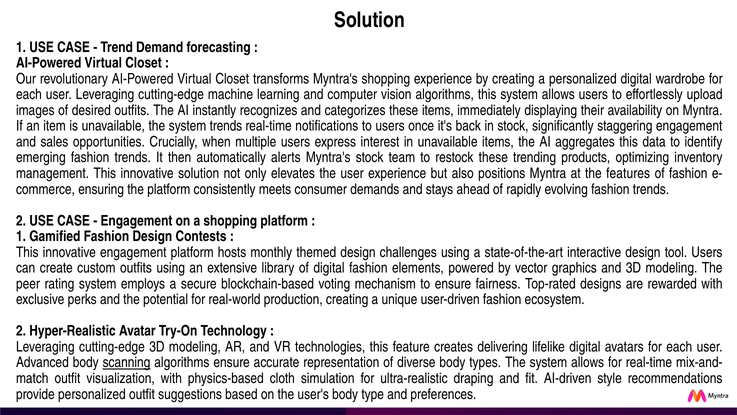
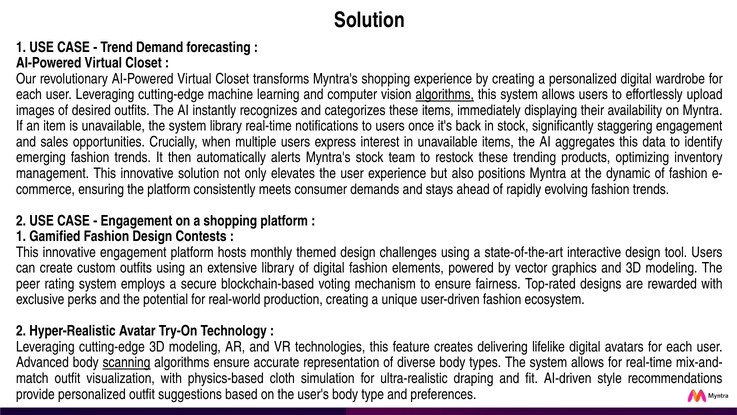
algorithms at (445, 94) underline: none -> present
system trends: trends -> library
features: features -> dynamic
